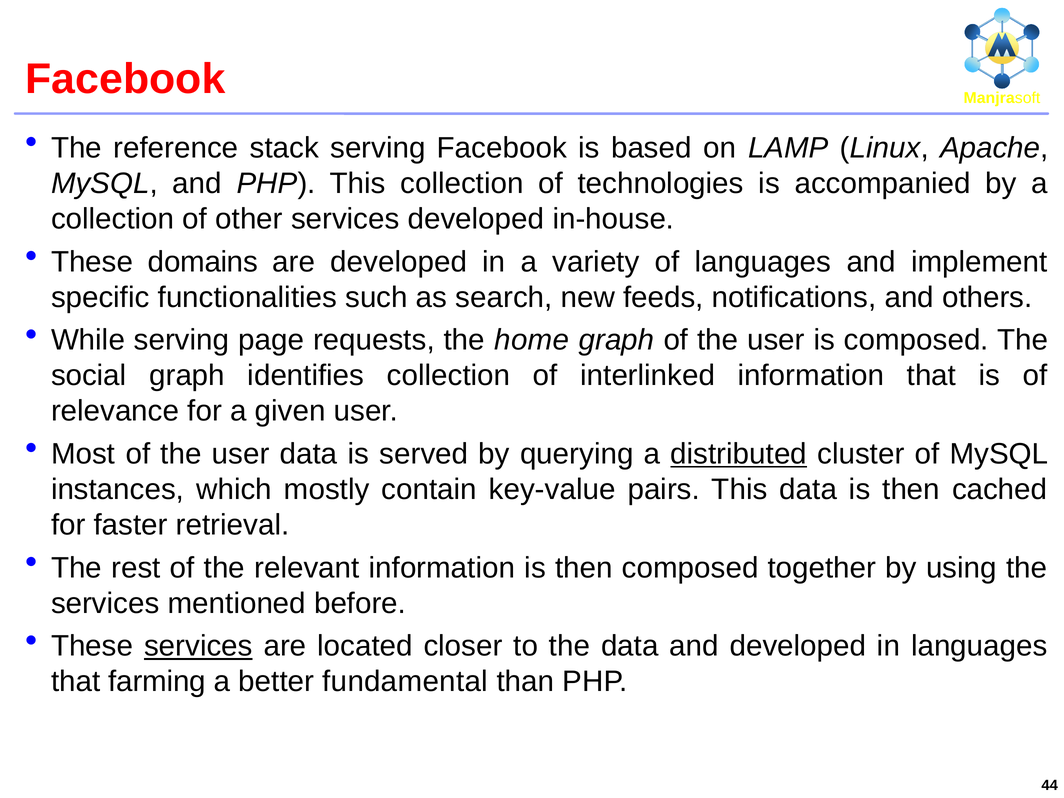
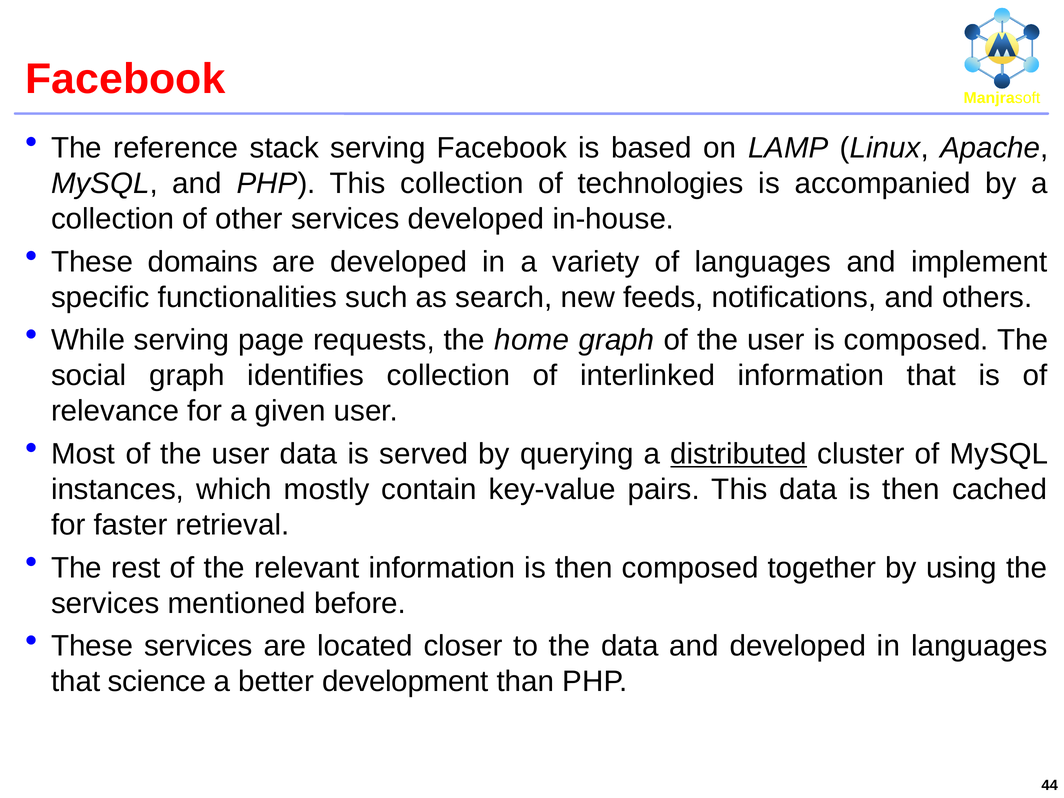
services at (198, 646) underline: present -> none
farming: farming -> science
fundamental: fundamental -> development
